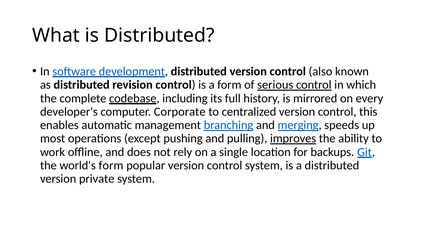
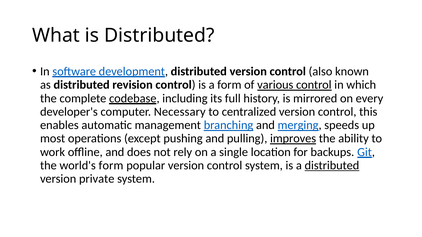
serious: serious -> various
Corporate: Corporate -> Necessary
distributed at (332, 166) underline: none -> present
